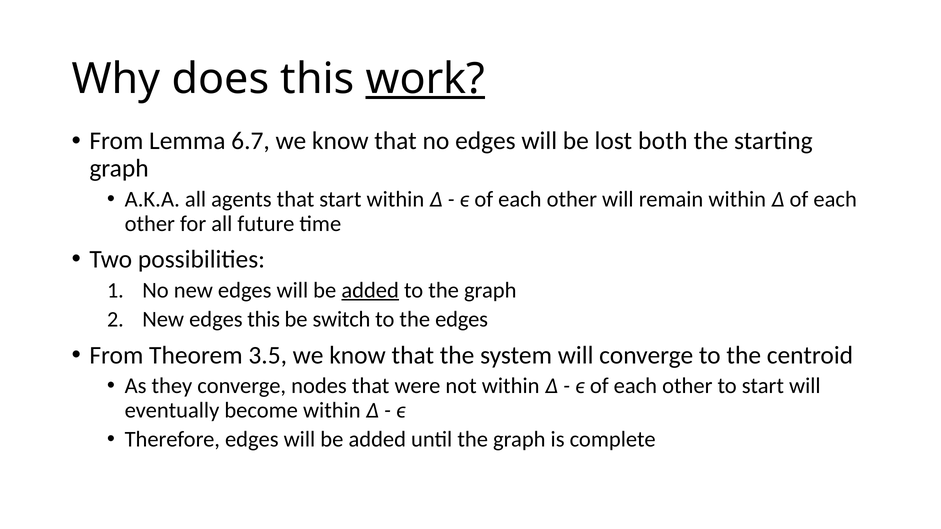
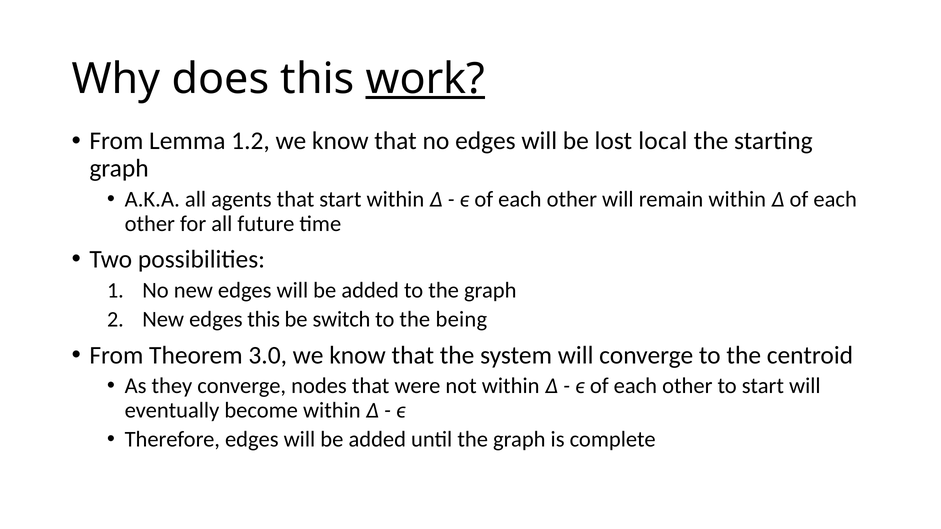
6.7: 6.7 -> 1.2
both: both -> local
added at (370, 290) underline: present -> none
the edges: edges -> being
3.5: 3.5 -> 3.0
